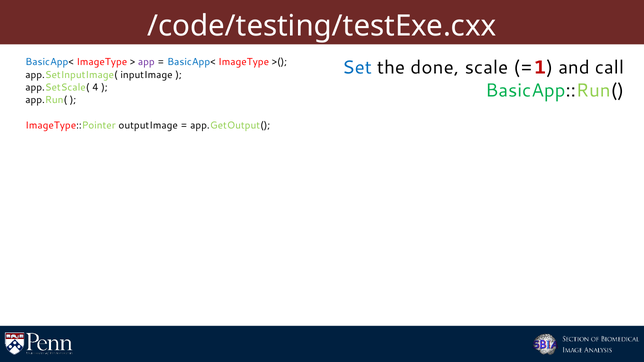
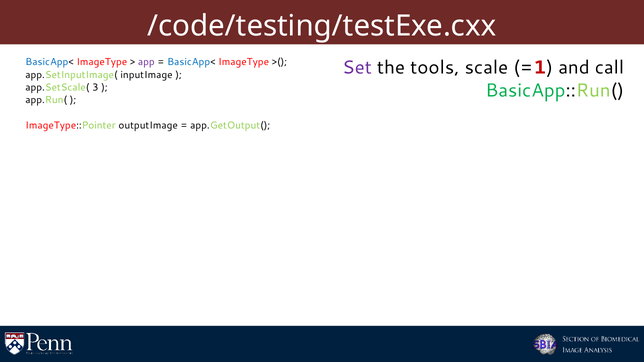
Set colour: blue -> purple
done: done -> tools
4: 4 -> 3
